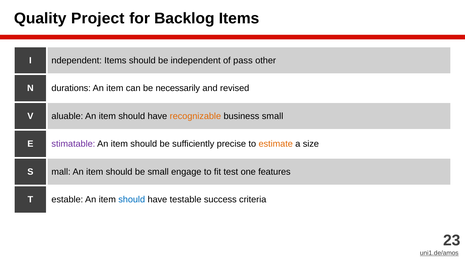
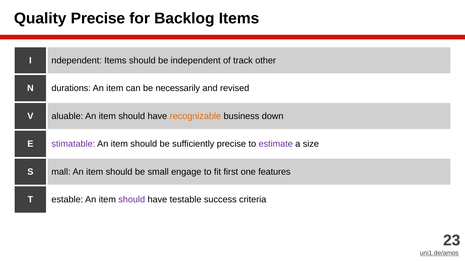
Quality Project: Project -> Precise
pass: pass -> track
business small: small -> down
estimate colour: orange -> purple
test: test -> first
should at (132, 200) colour: blue -> purple
